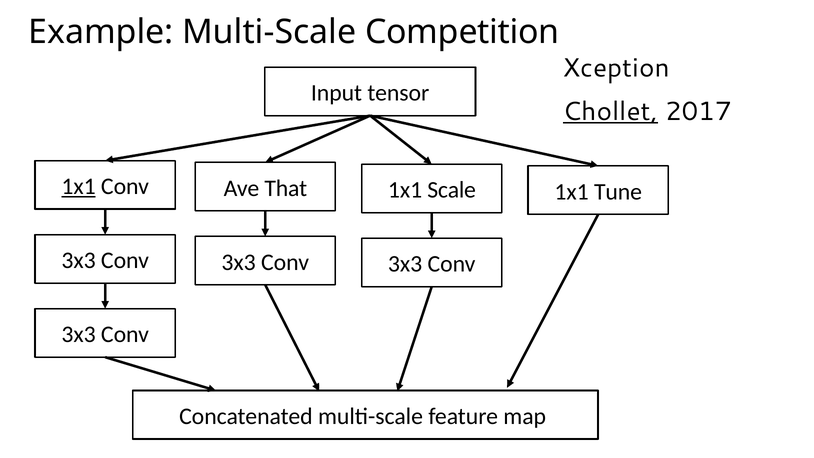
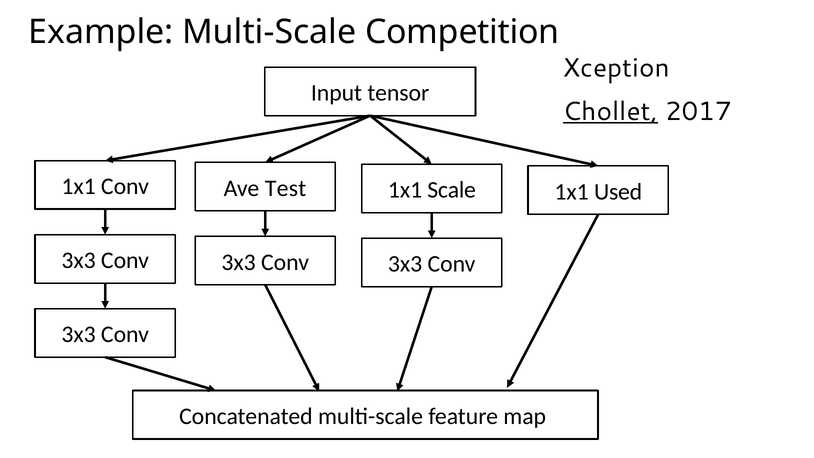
1x1 at (79, 186) underline: present -> none
That: That -> Test
Tune: Tune -> Used
